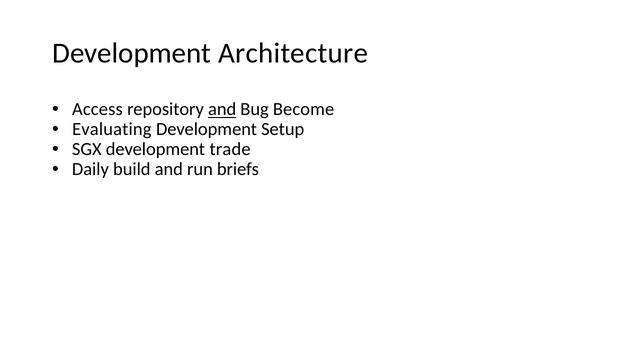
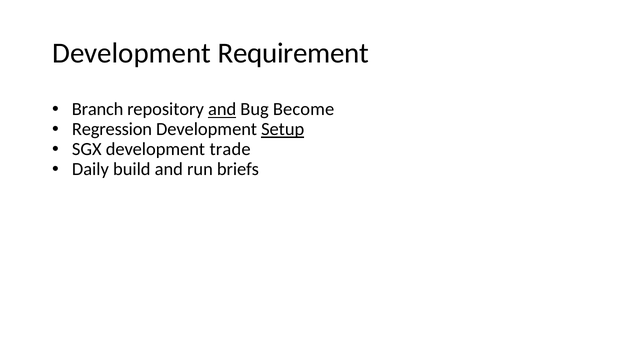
Architecture: Architecture -> Requirement
Access: Access -> Branch
Evaluating: Evaluating -> Regression
Setup underline: none -> present
